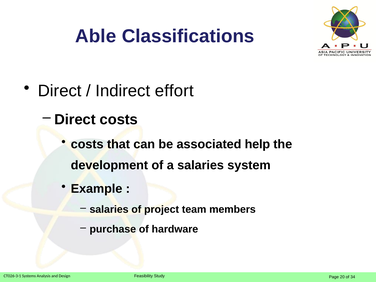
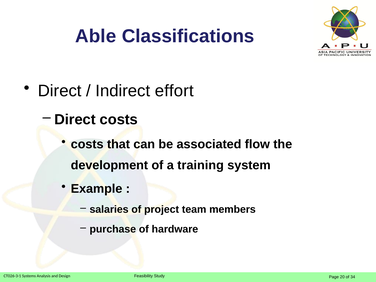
help: help -> flow
a salaries: salaries -> training
